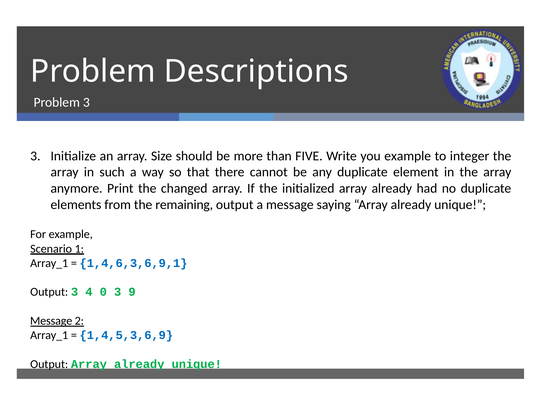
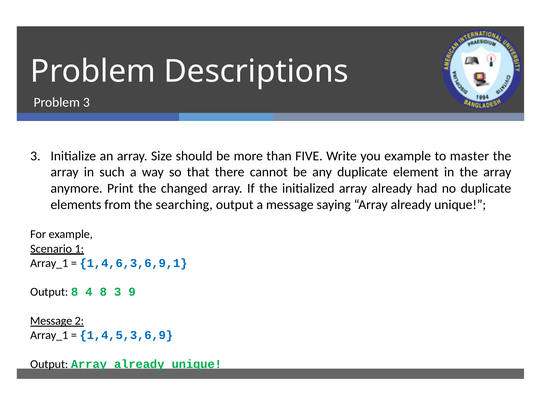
integer: integer -> master
remaining: remaining -> searching
Output 3: 3 -> 8
4 0: 0 -> 8
